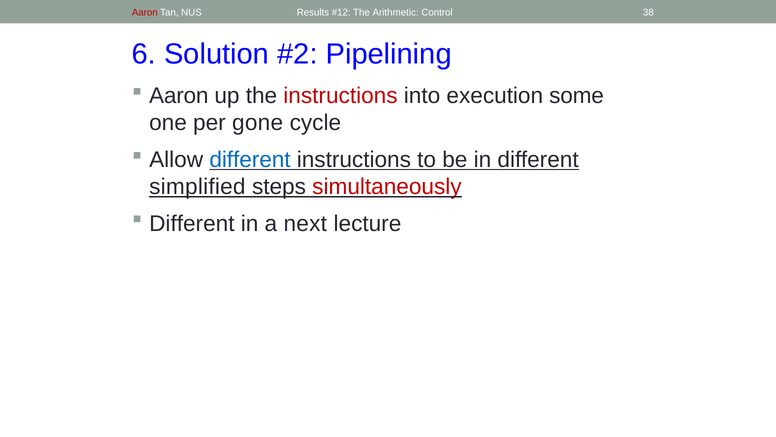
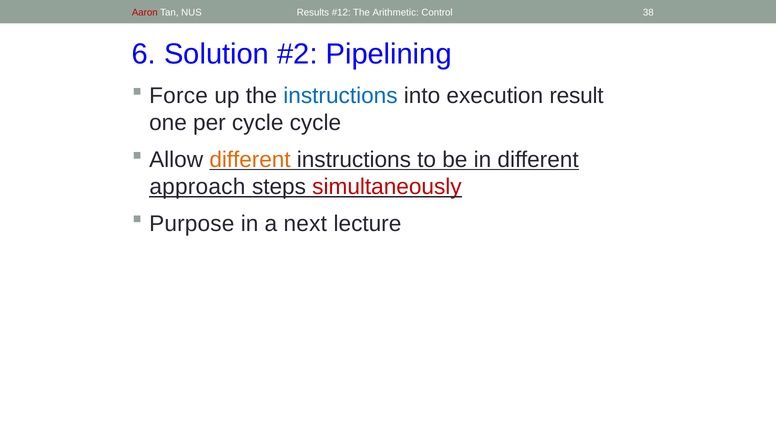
Aaron at (179, 96): Aaron -> Force
instructions at (340, 96) colour: red -> blue
some: some -> result
per gone: gone -> cycle
different at (250, 160) colour: blue -> orange
simplified: simplified -> approach
Different at (192, 223): Different -> Purpose
